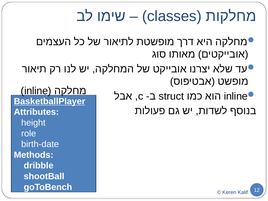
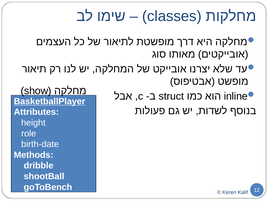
inline at (36, 91): inline -> show
